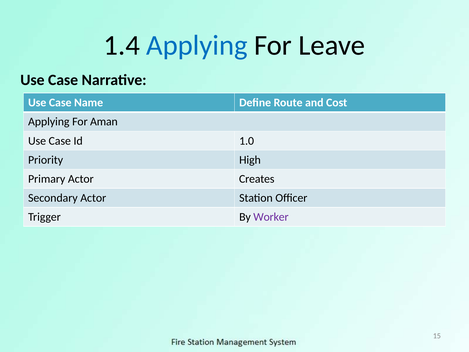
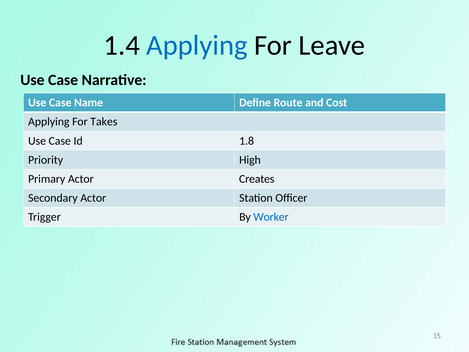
Aman: Aman -> Takes
1.0: 1.0 -> 1.8
Worker colour: purple -> blue
